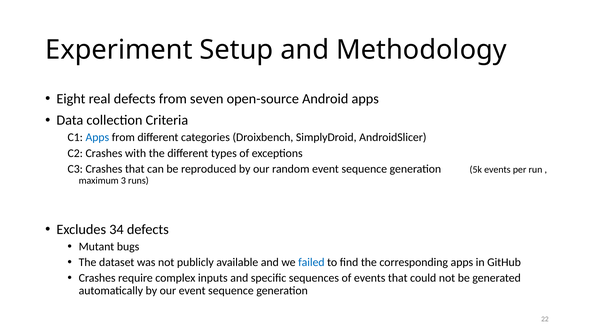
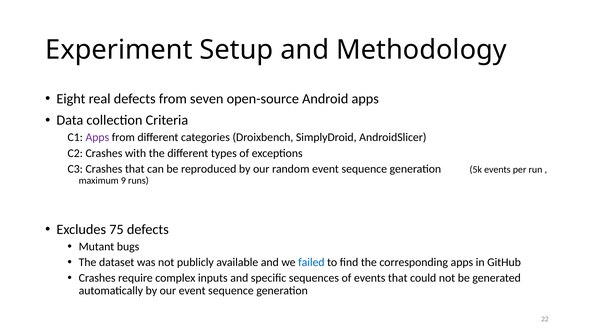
Apps at (97, 137) colour: blue -> purple
3: 3 -> 9
34: 34 -> 75
